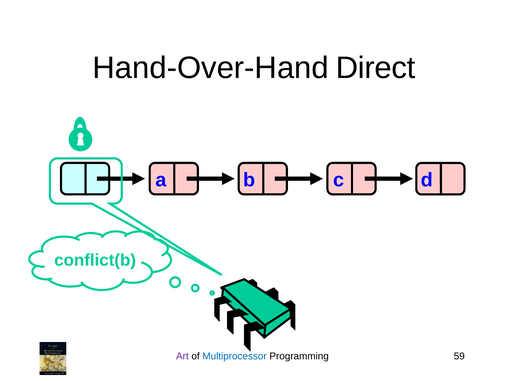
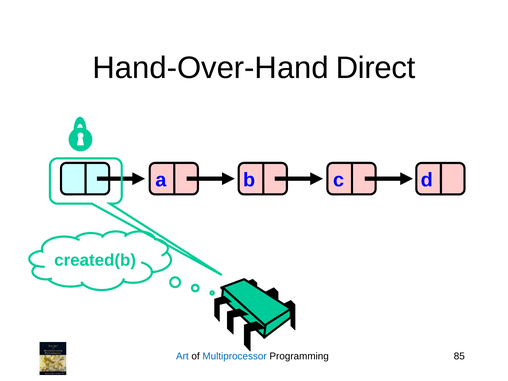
conflict(b: conflict(b -> created(b
Art colour: purple -> blue
59: 59 -> 85
